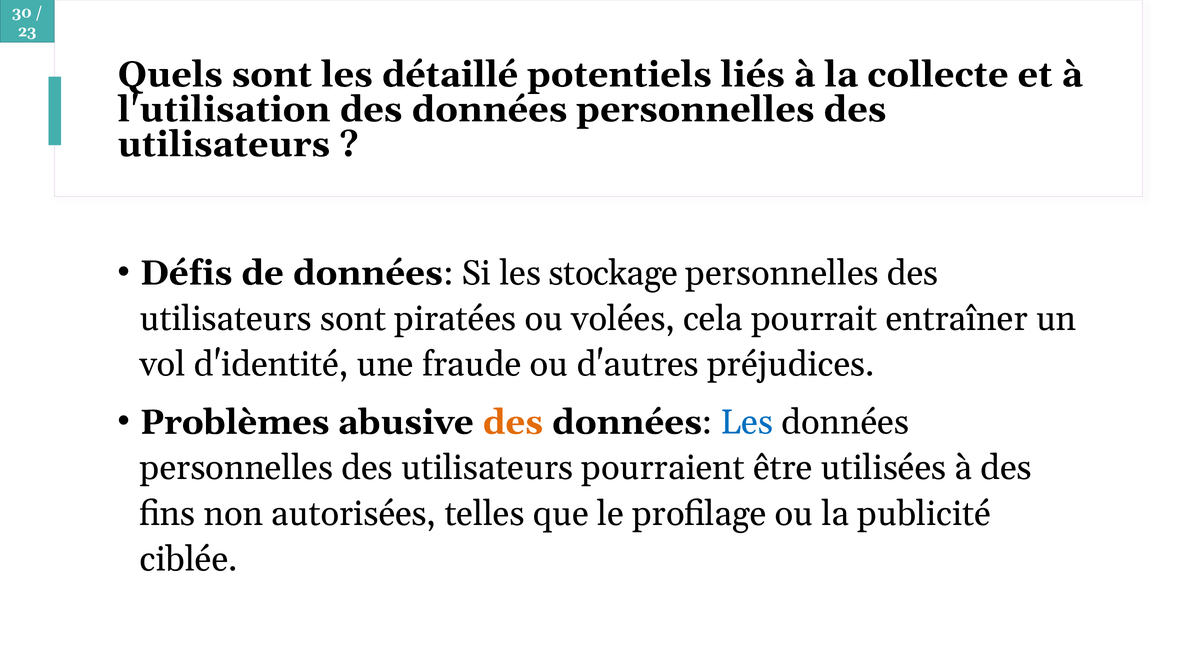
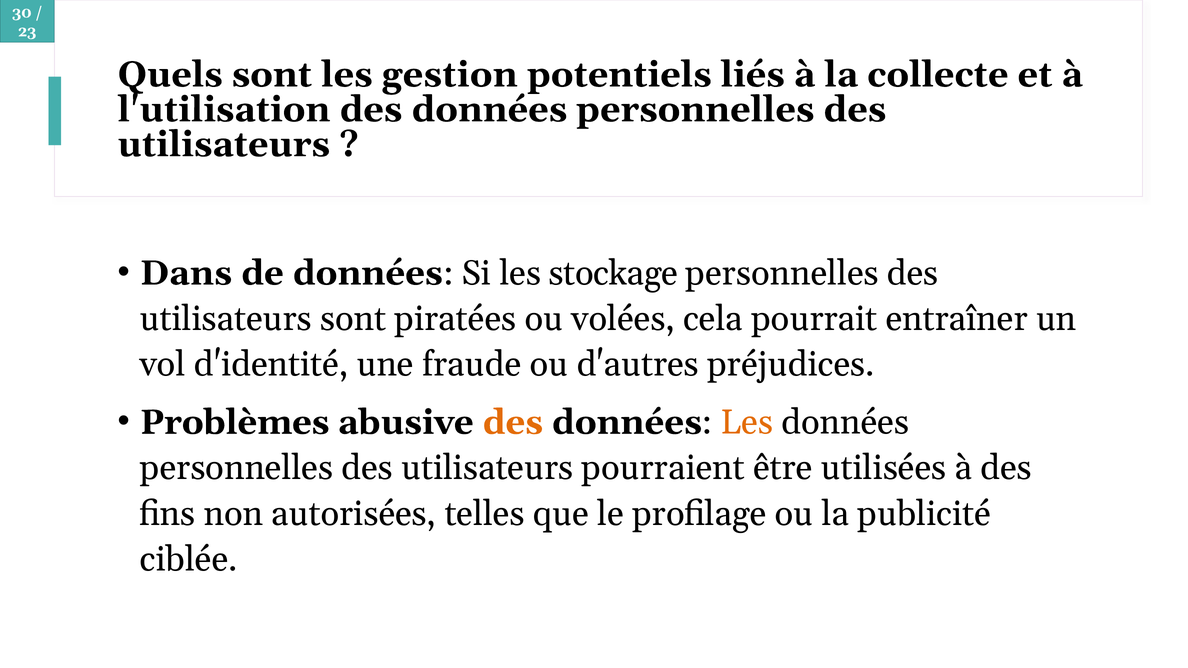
détaillé: détaillé -> gestion
Défis: Défis -> Dans
Les at (747, 422) colour: blue -> orange
